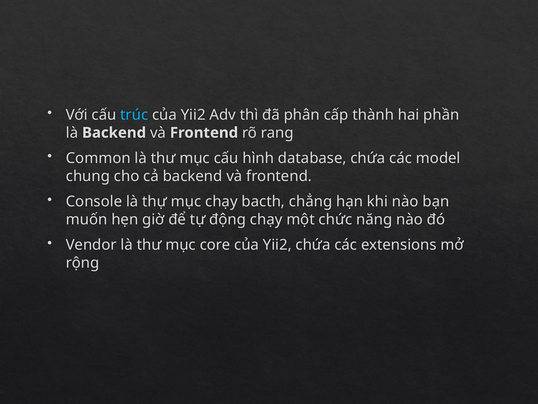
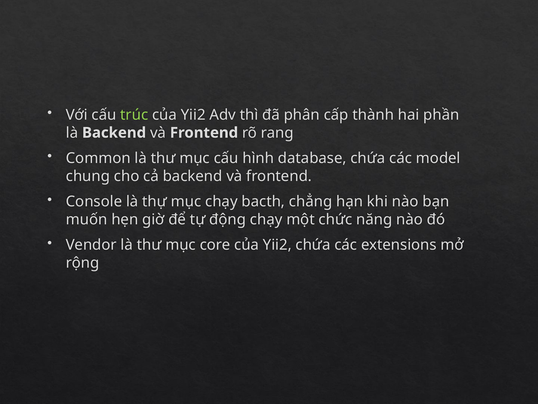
trúc colour: light blue -> light green
